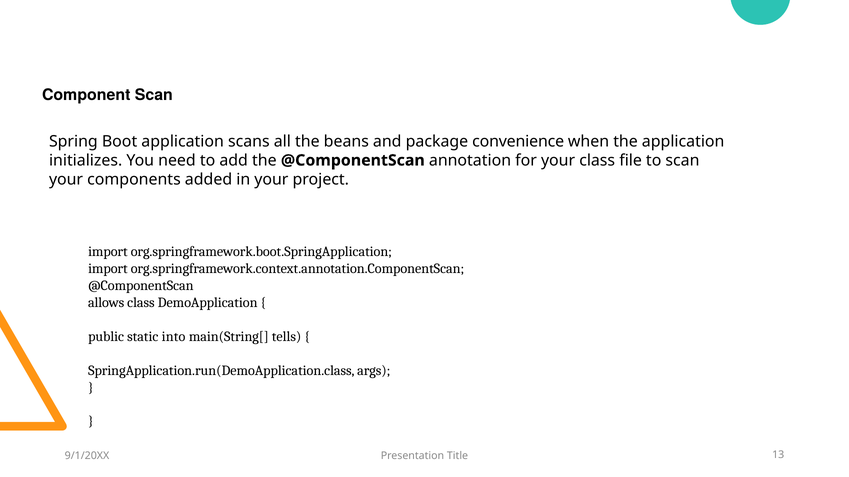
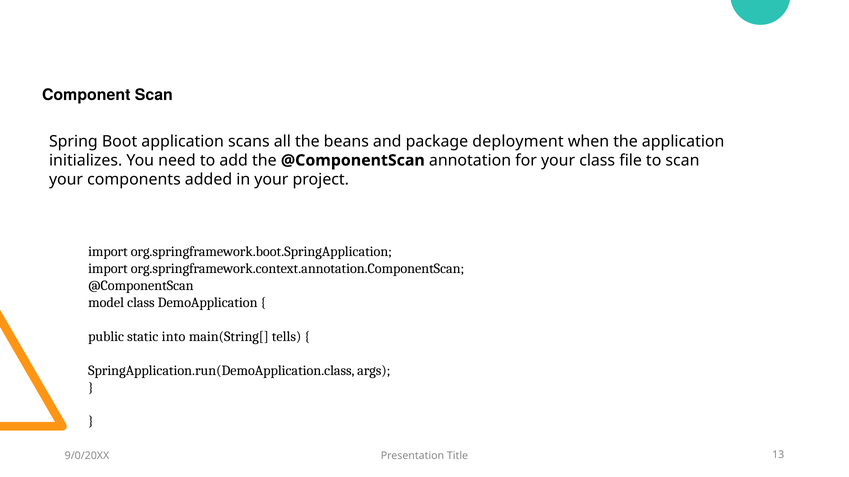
convenience: convenience -> deployment
allows: allows -> model
9/1/20XX: 9/1/20XX -> 9/0/20XX
